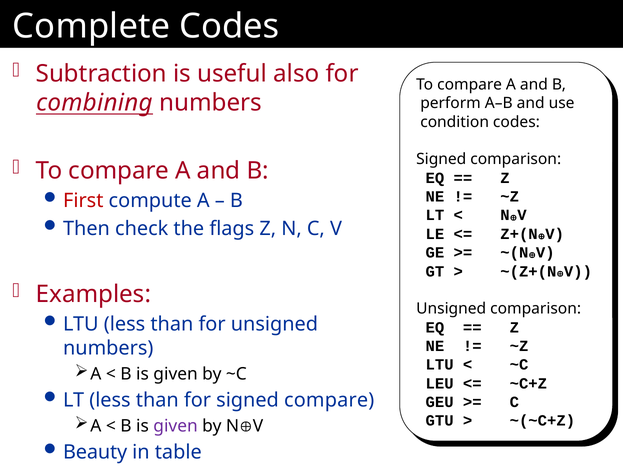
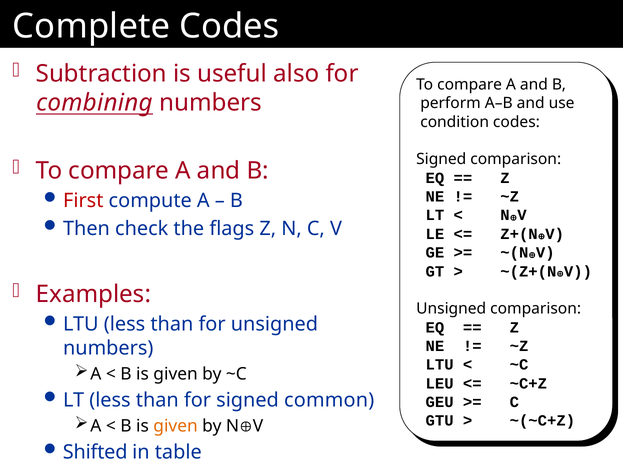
signed compare: compare -> common
given at (176, 426) colour: purple -> orange
Beauty: Beauty -> Shifted
